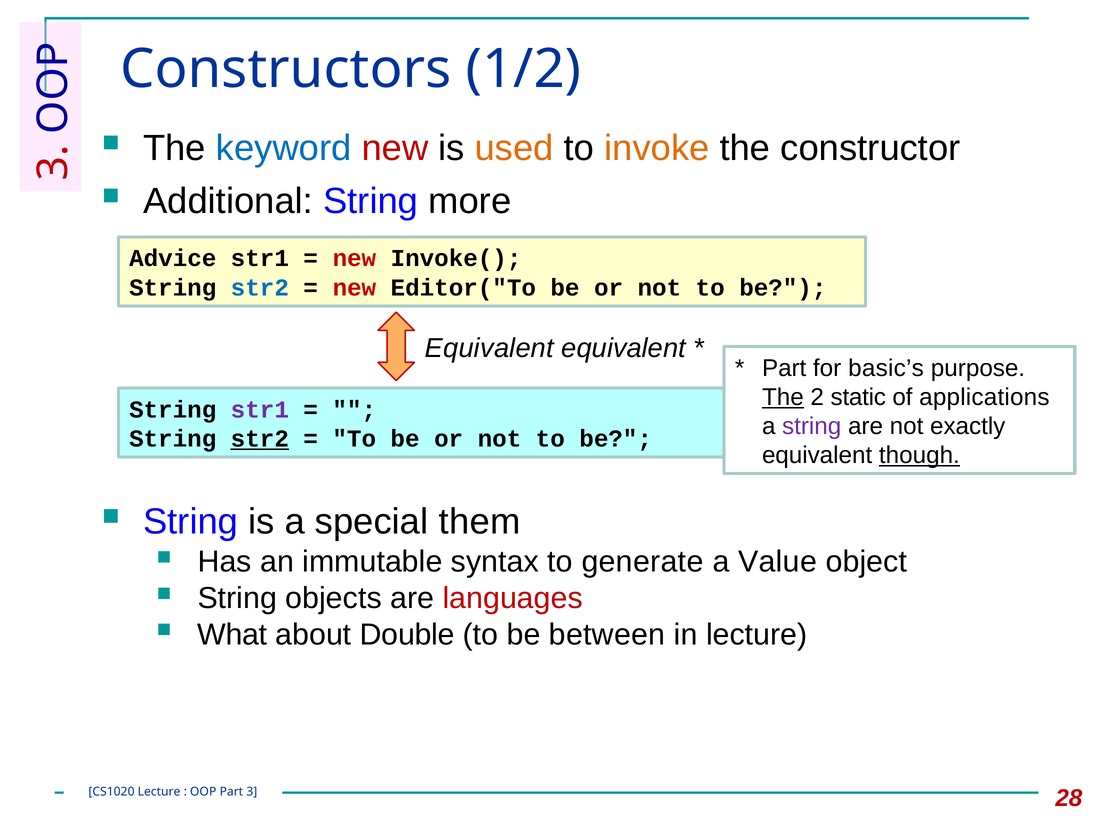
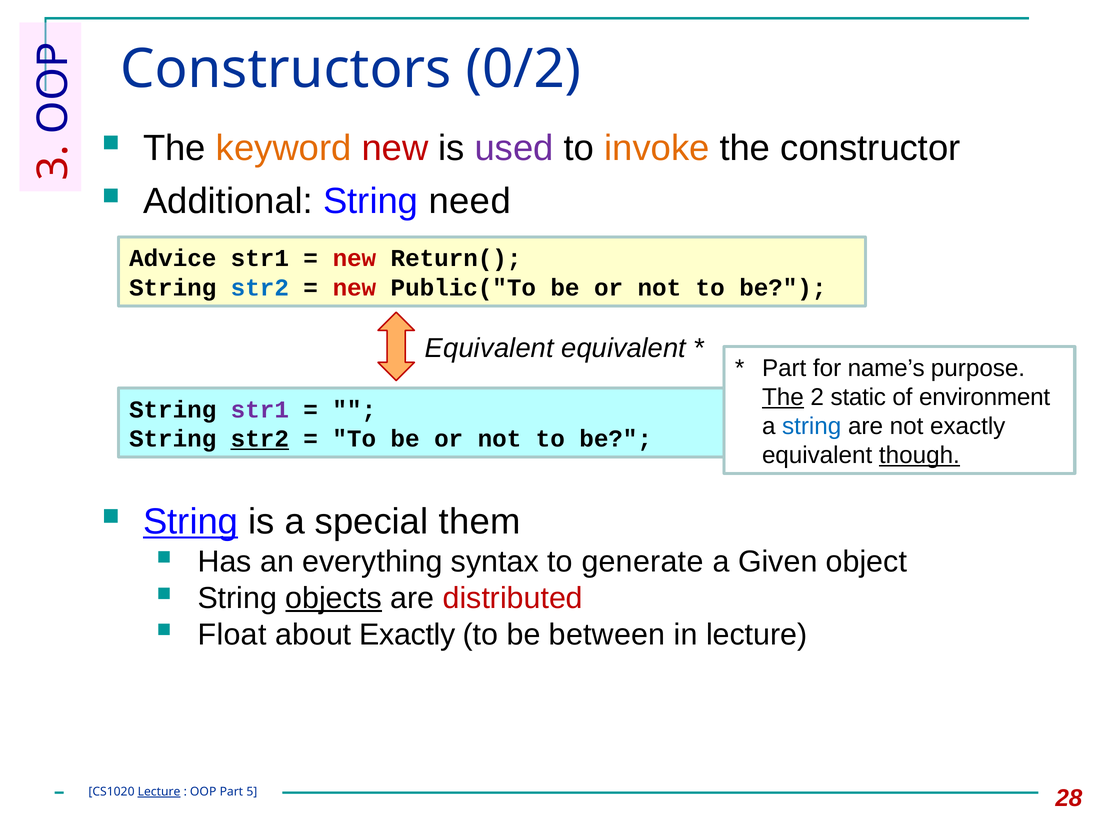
1/2: 1/2 -> 0/2
keyword colour: blue -> orange
used colour: orange -> purple
more: more -> need
Invoke(: Invoke( -> Return(
Editor("To: Editor("To -> Public("To
basic’s: basic’s -> name’s
applications: applications -> environment
string at (812, 426) colour: purple -> blue
String at (191, 522) underline: none -> present
immutable: immutable -> everything
Value: Value -> Given
objects underline: none -> present
languages: languages -> distributed
What: What -> Float
about Double: Double -> Exactly
Lecture at (159, 791) underline: none -> present
Part 3: 3 -> 5
